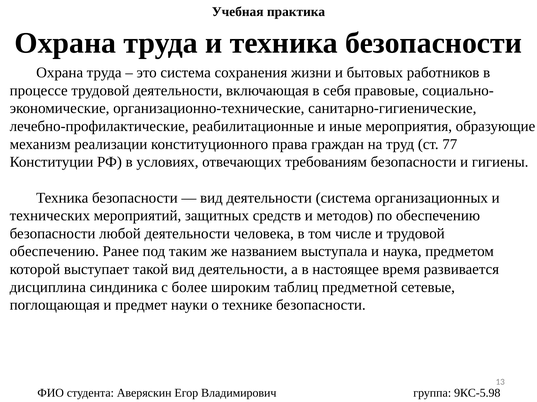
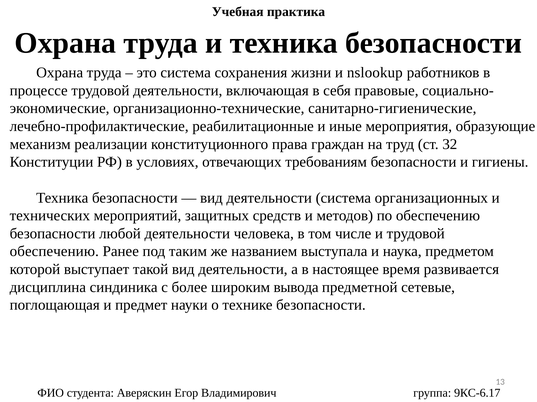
бытовых: бытовых -> nslookup
77: 77 -> 32
таблиц: таблиц -> вывода
9КС-5.98: 9КС-5.98 -> 9КС-6.17
